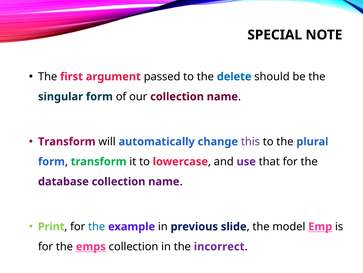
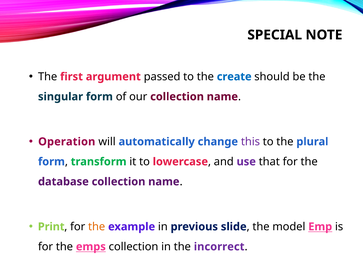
delete: delete -> create
Transform at (67, 141): Transform -> Operation
the at (97, 226) colour: blue -> orange
